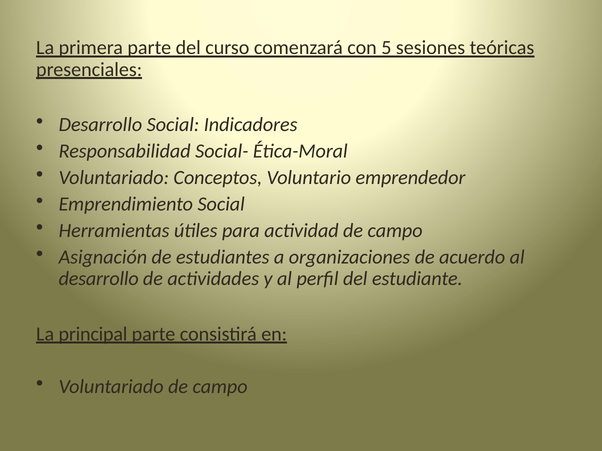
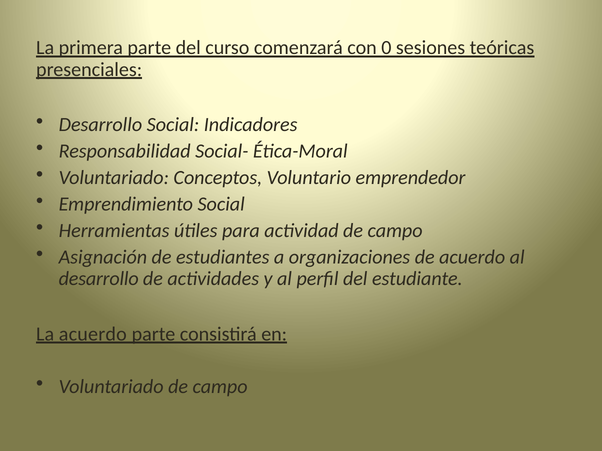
5: 5 -> 0
La principal: principal -> acuerdo
